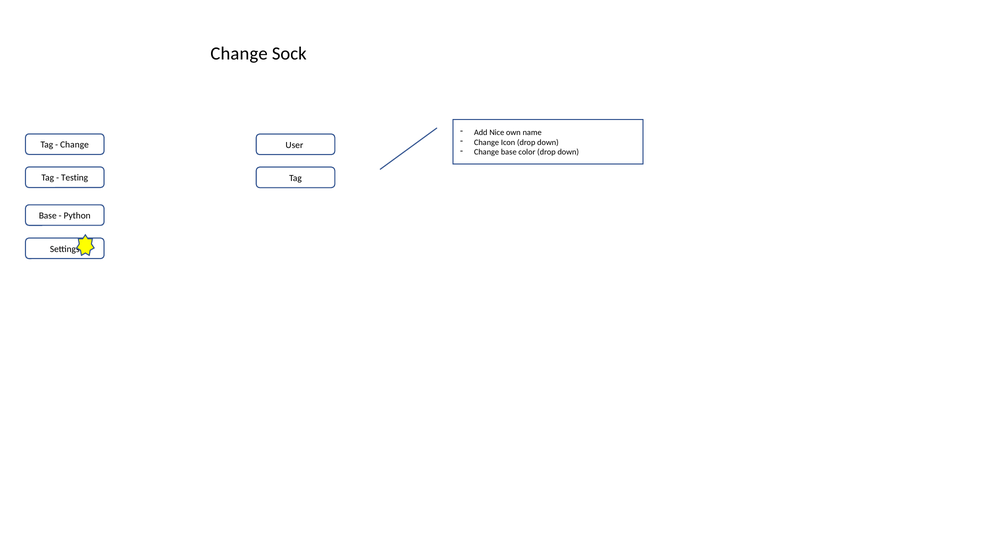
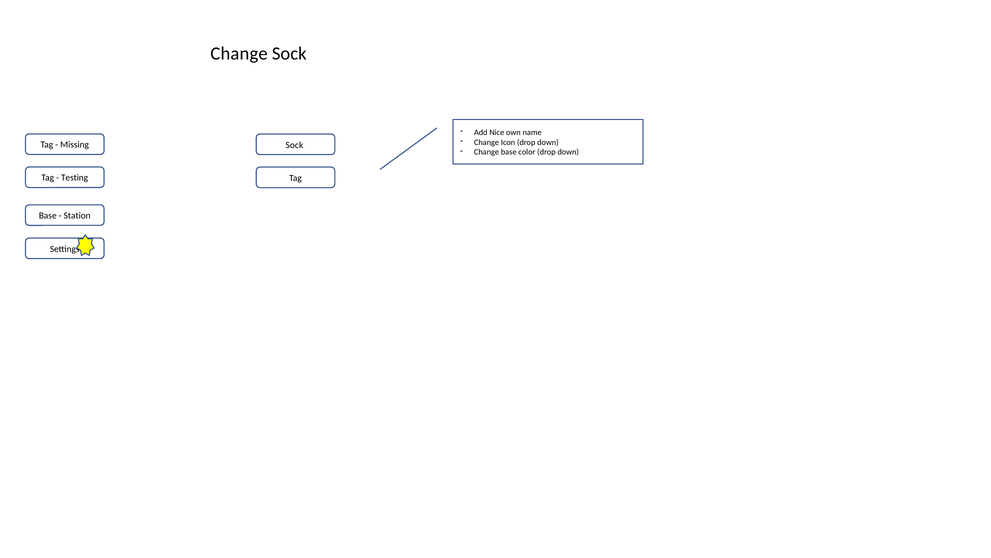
Change at (75, 145): Change -> Missing
User at (294, 145): User -> Sock
Python: Python -> Station
